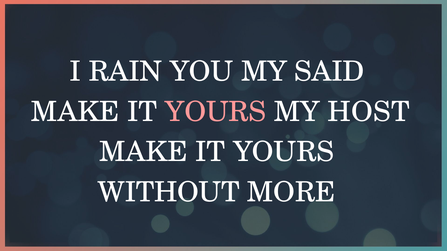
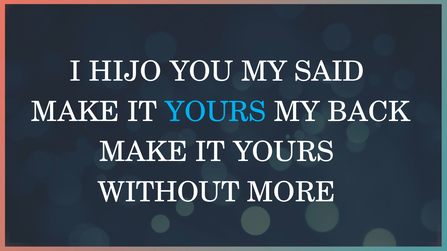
RAIN: RAIN -> HIJO
YOURS at (216, 112) colour: pink -> light blue
HOST: HOST -> BACK
